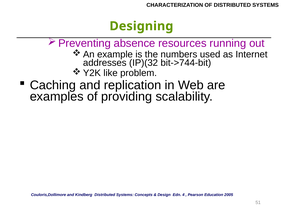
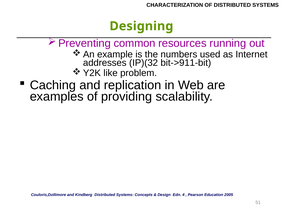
absence: absence -> common
bit->744-bit: bit->744-bit -> bit->911-bit
